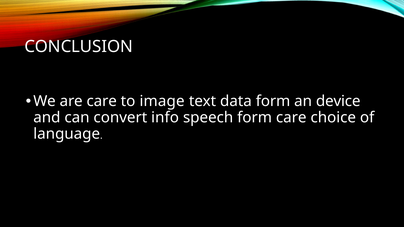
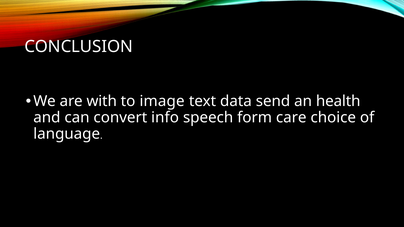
are care: care -> with
data form: form -> send
device: device -> health
